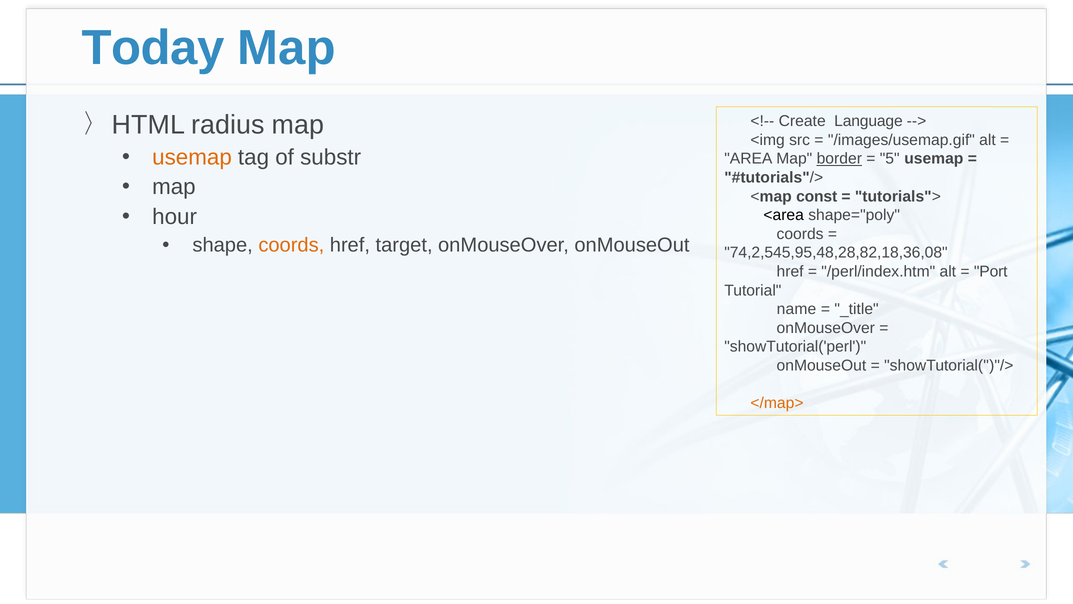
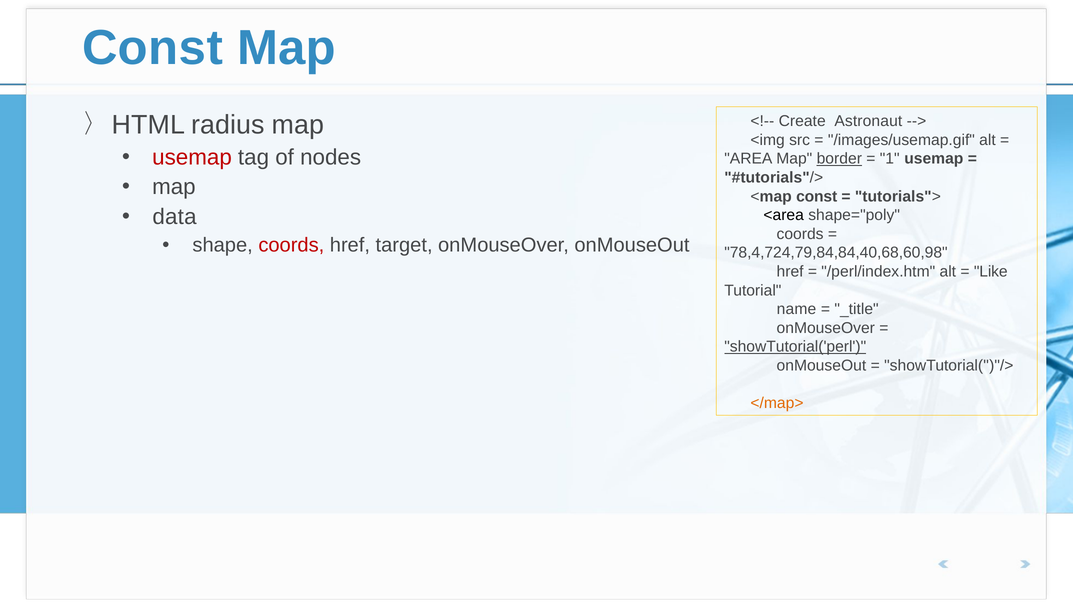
Today at (153, 48): Today -> Const
Language: Language -> Astronaut
usemap at (192, 157) colour: orange -> red
substr: substr -> nodes
5: 5 -> 1
hour: hour -> data
coords at (291, 245) colour: orange -> red
74,2,545,95,48,28,82,18,36,08: 74,2,545,95,48,28,82,18,36,08 -> 78,4,724,79,84,84,40,68,60,98
Port: Port -> Like
showTutorial('perl underline: none -> present
